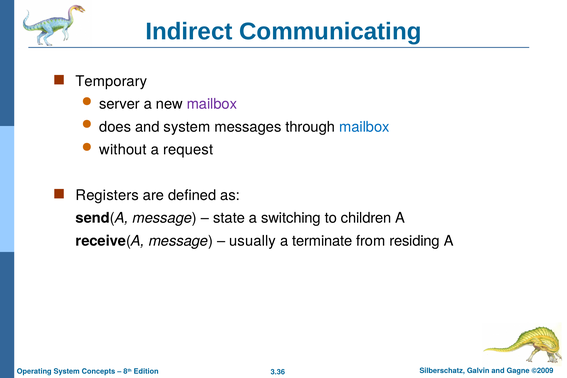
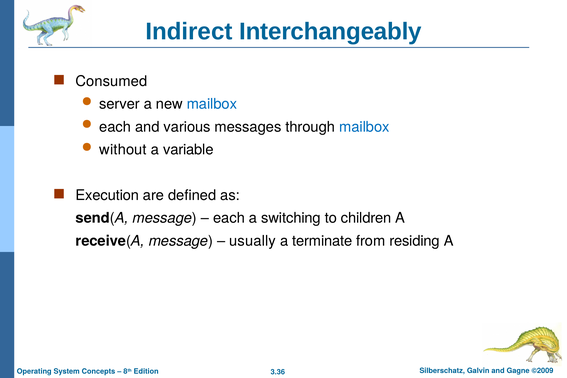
Communicating: Communicating -> Interchangeably
Temporary: Temporary -> Consumed
mailbox at (212, 104) colour: purple -> blue
does at (115, 127): does -> each
and system: system -> various
request: request -> variable
Registers: Registers -> Execution
state at (229, 218): state -> each
